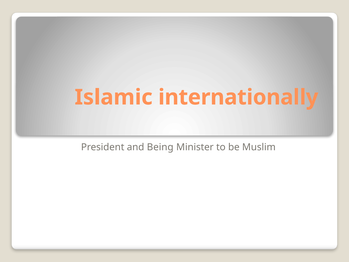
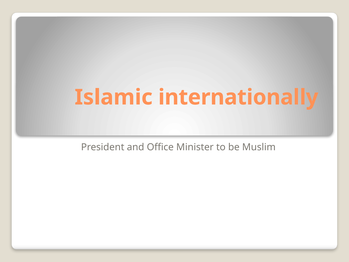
Being: Being -> Office
